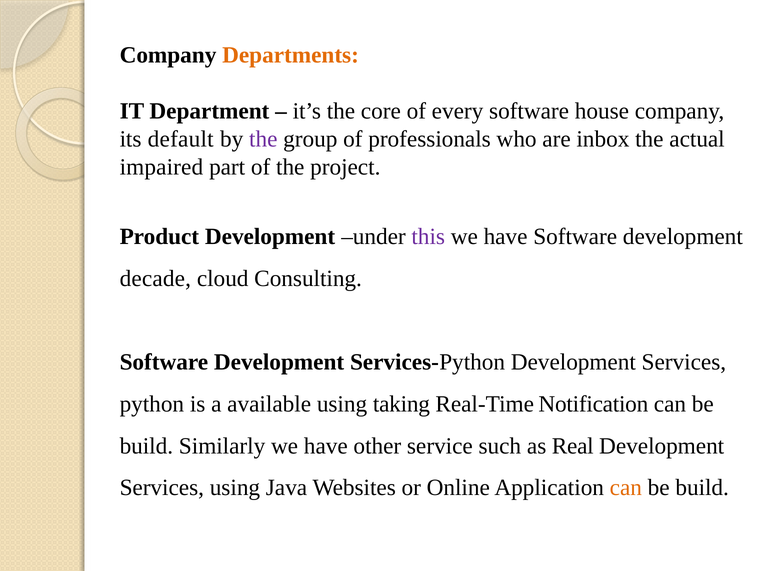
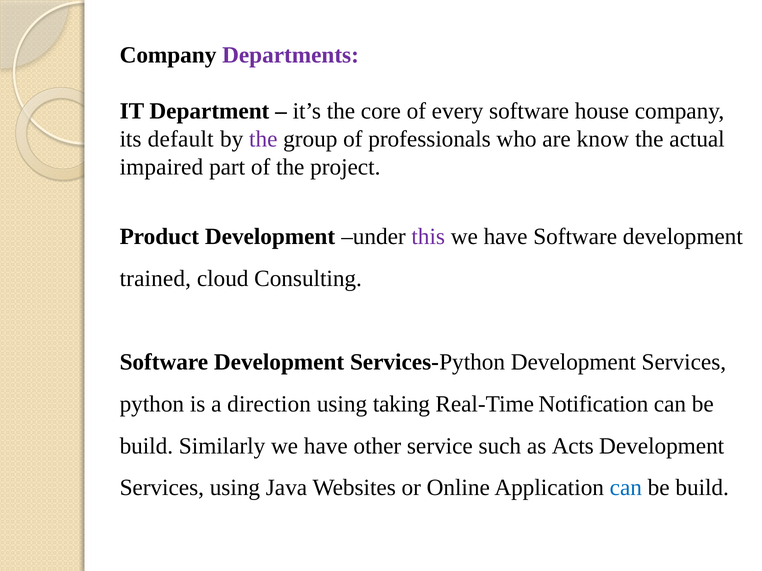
Departments colour: orange -> purple
inbox: inbox -> know
decade: decade -> trained
available: available -> direction
Real: Real -> Acts
can at (626, 488) colour: orange -> blue
